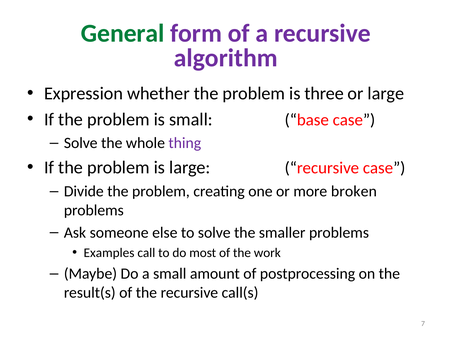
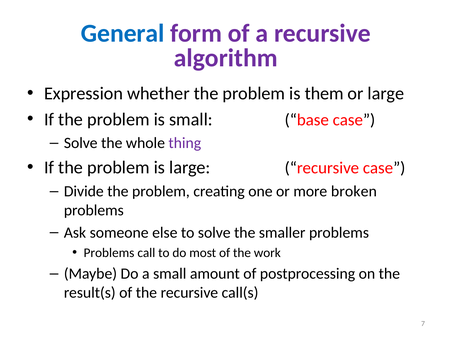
General colour: green -> blue
three: three -> them
Examples at (109, 253): Examples -> Problems
